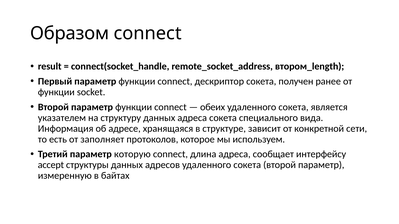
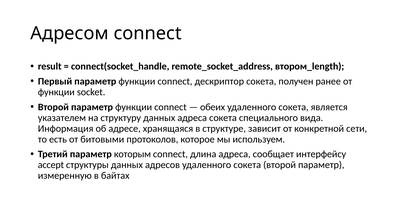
Образом: Образом -> Адресом
заполняет: заполняет -> битовыми
которую: которую -> которым
